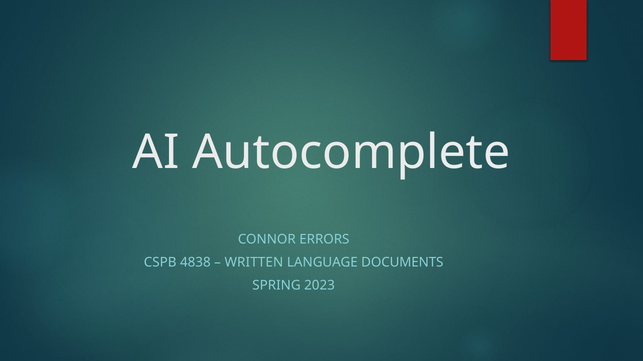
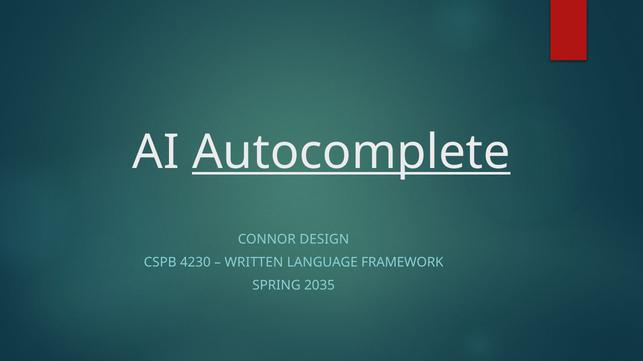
Autocomplete underline: none -> present
ERRORS: ERRORS -> DESIGN
4838: 4838 -> 4230
DOCUMENTS: DOCUMENTS -> FRAMEWORK
2023: 2023 -> 2035
